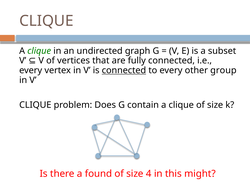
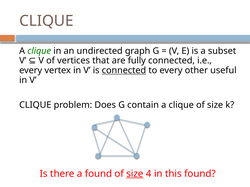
group: group -> useful
size at (135, 174) underline: none -> present
this might: might -> found
